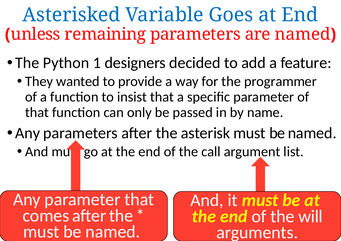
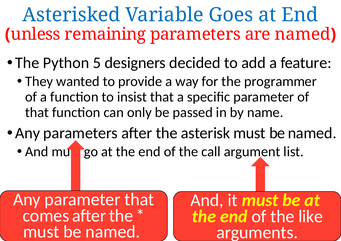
1: 1 -> 5
will: will -> like
